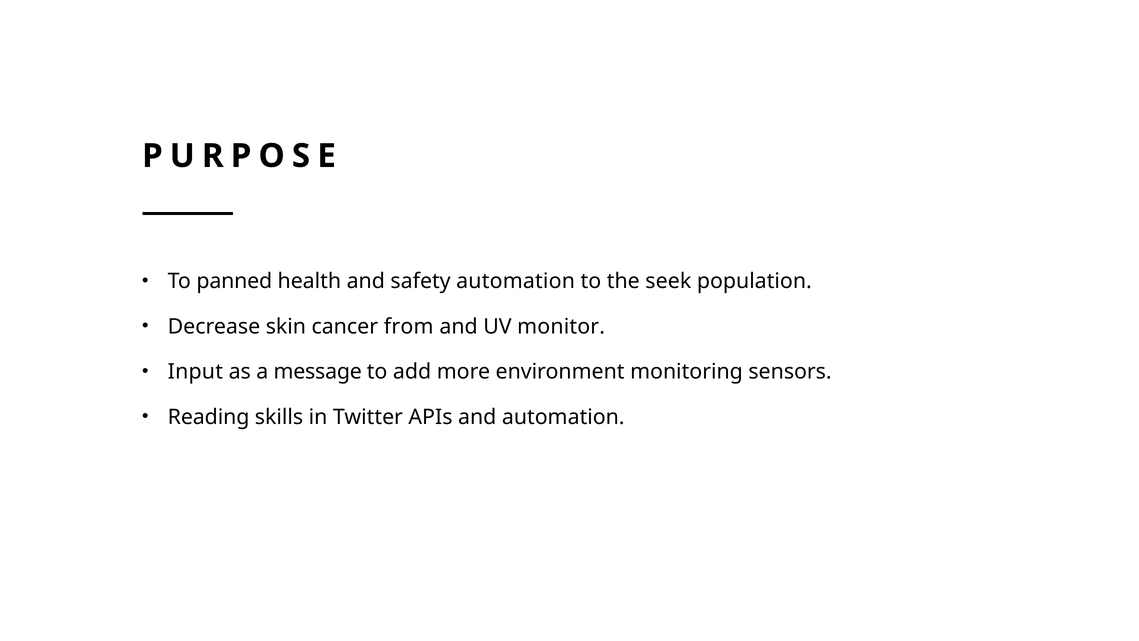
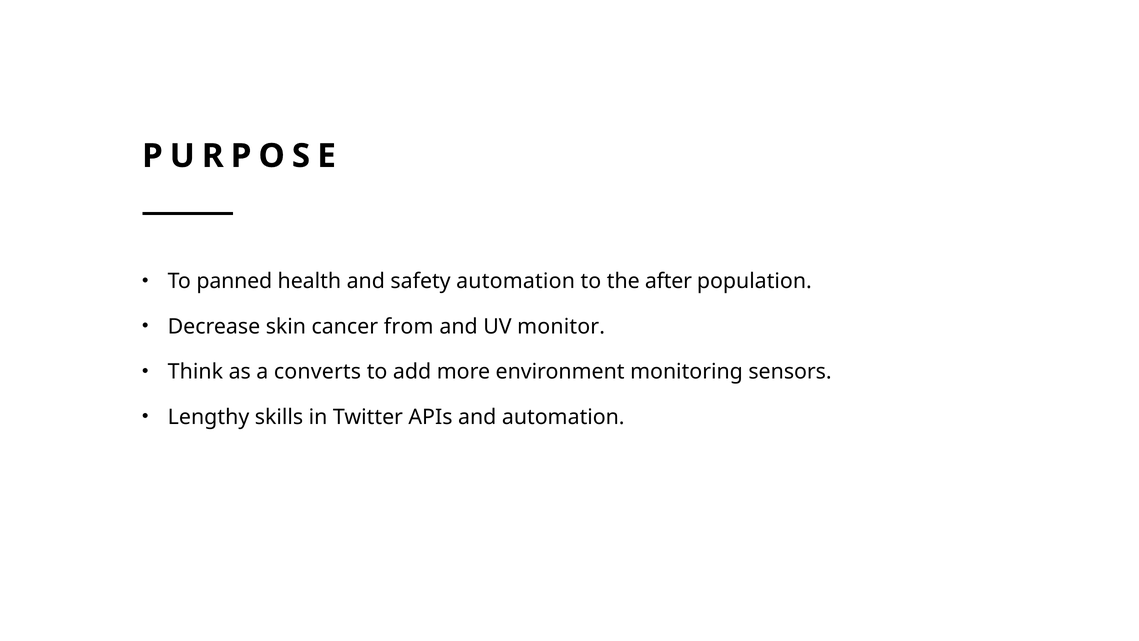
seek: seek -> after
Input: Input -> Think
message: message -> converts
Reading: Reading -> Lengthy
